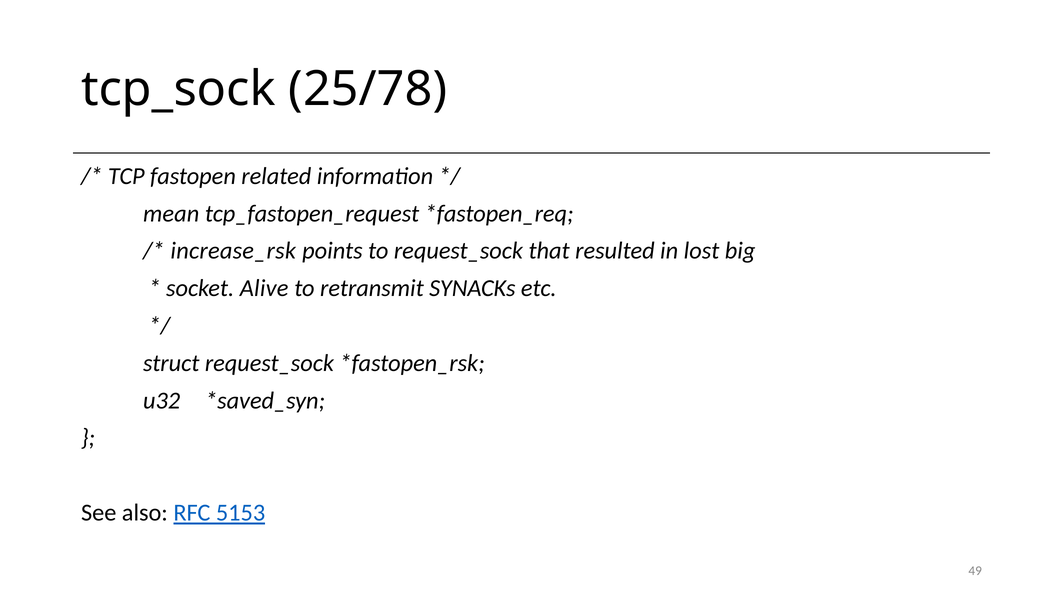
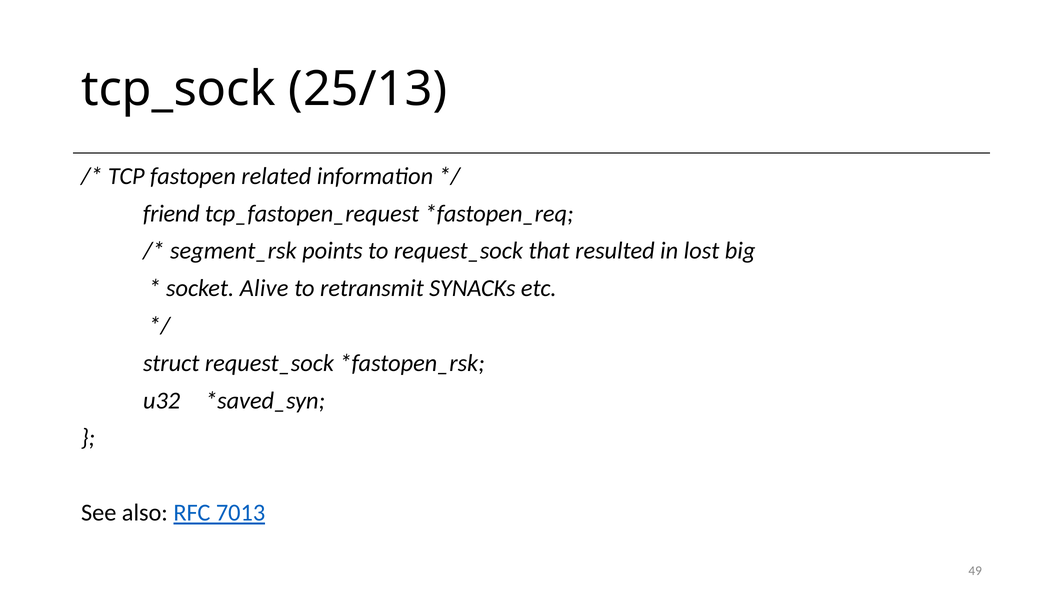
25/78: 25/78 -> 25/13
mean: mean -> friend
increase_rsk: increase_rsk -> segment_rsk
5153: 5153 -> 7013
